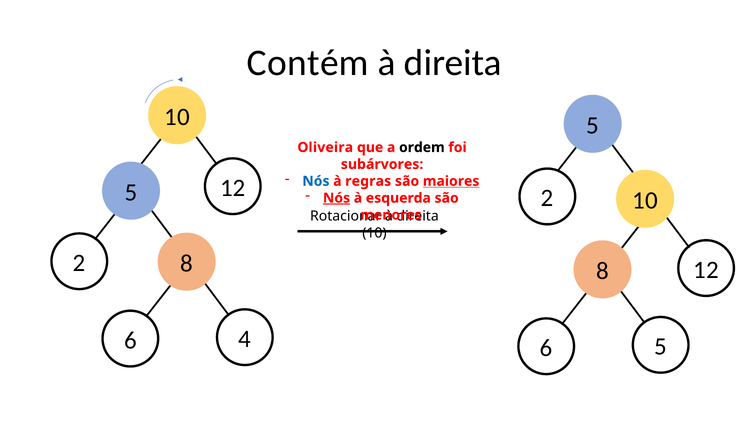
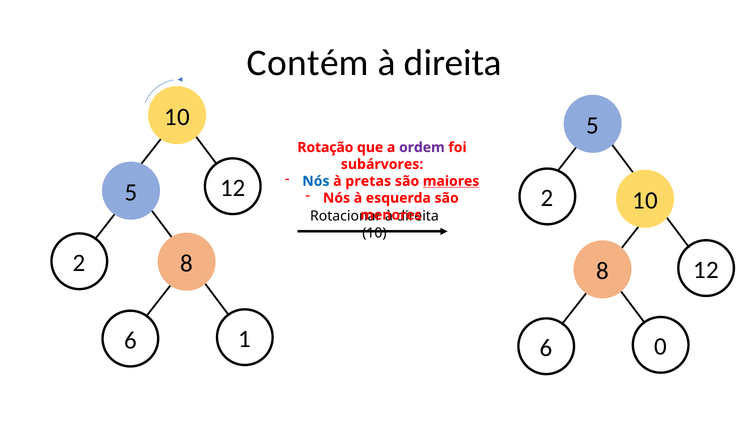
Oliveira: Oliveira -> Rotação
ordem colour: black -> purple
regras: regras -> pretas
Nós at (337, 198) underline: present -> none
4: 4 -> 1
6 5: 5 -> 0
